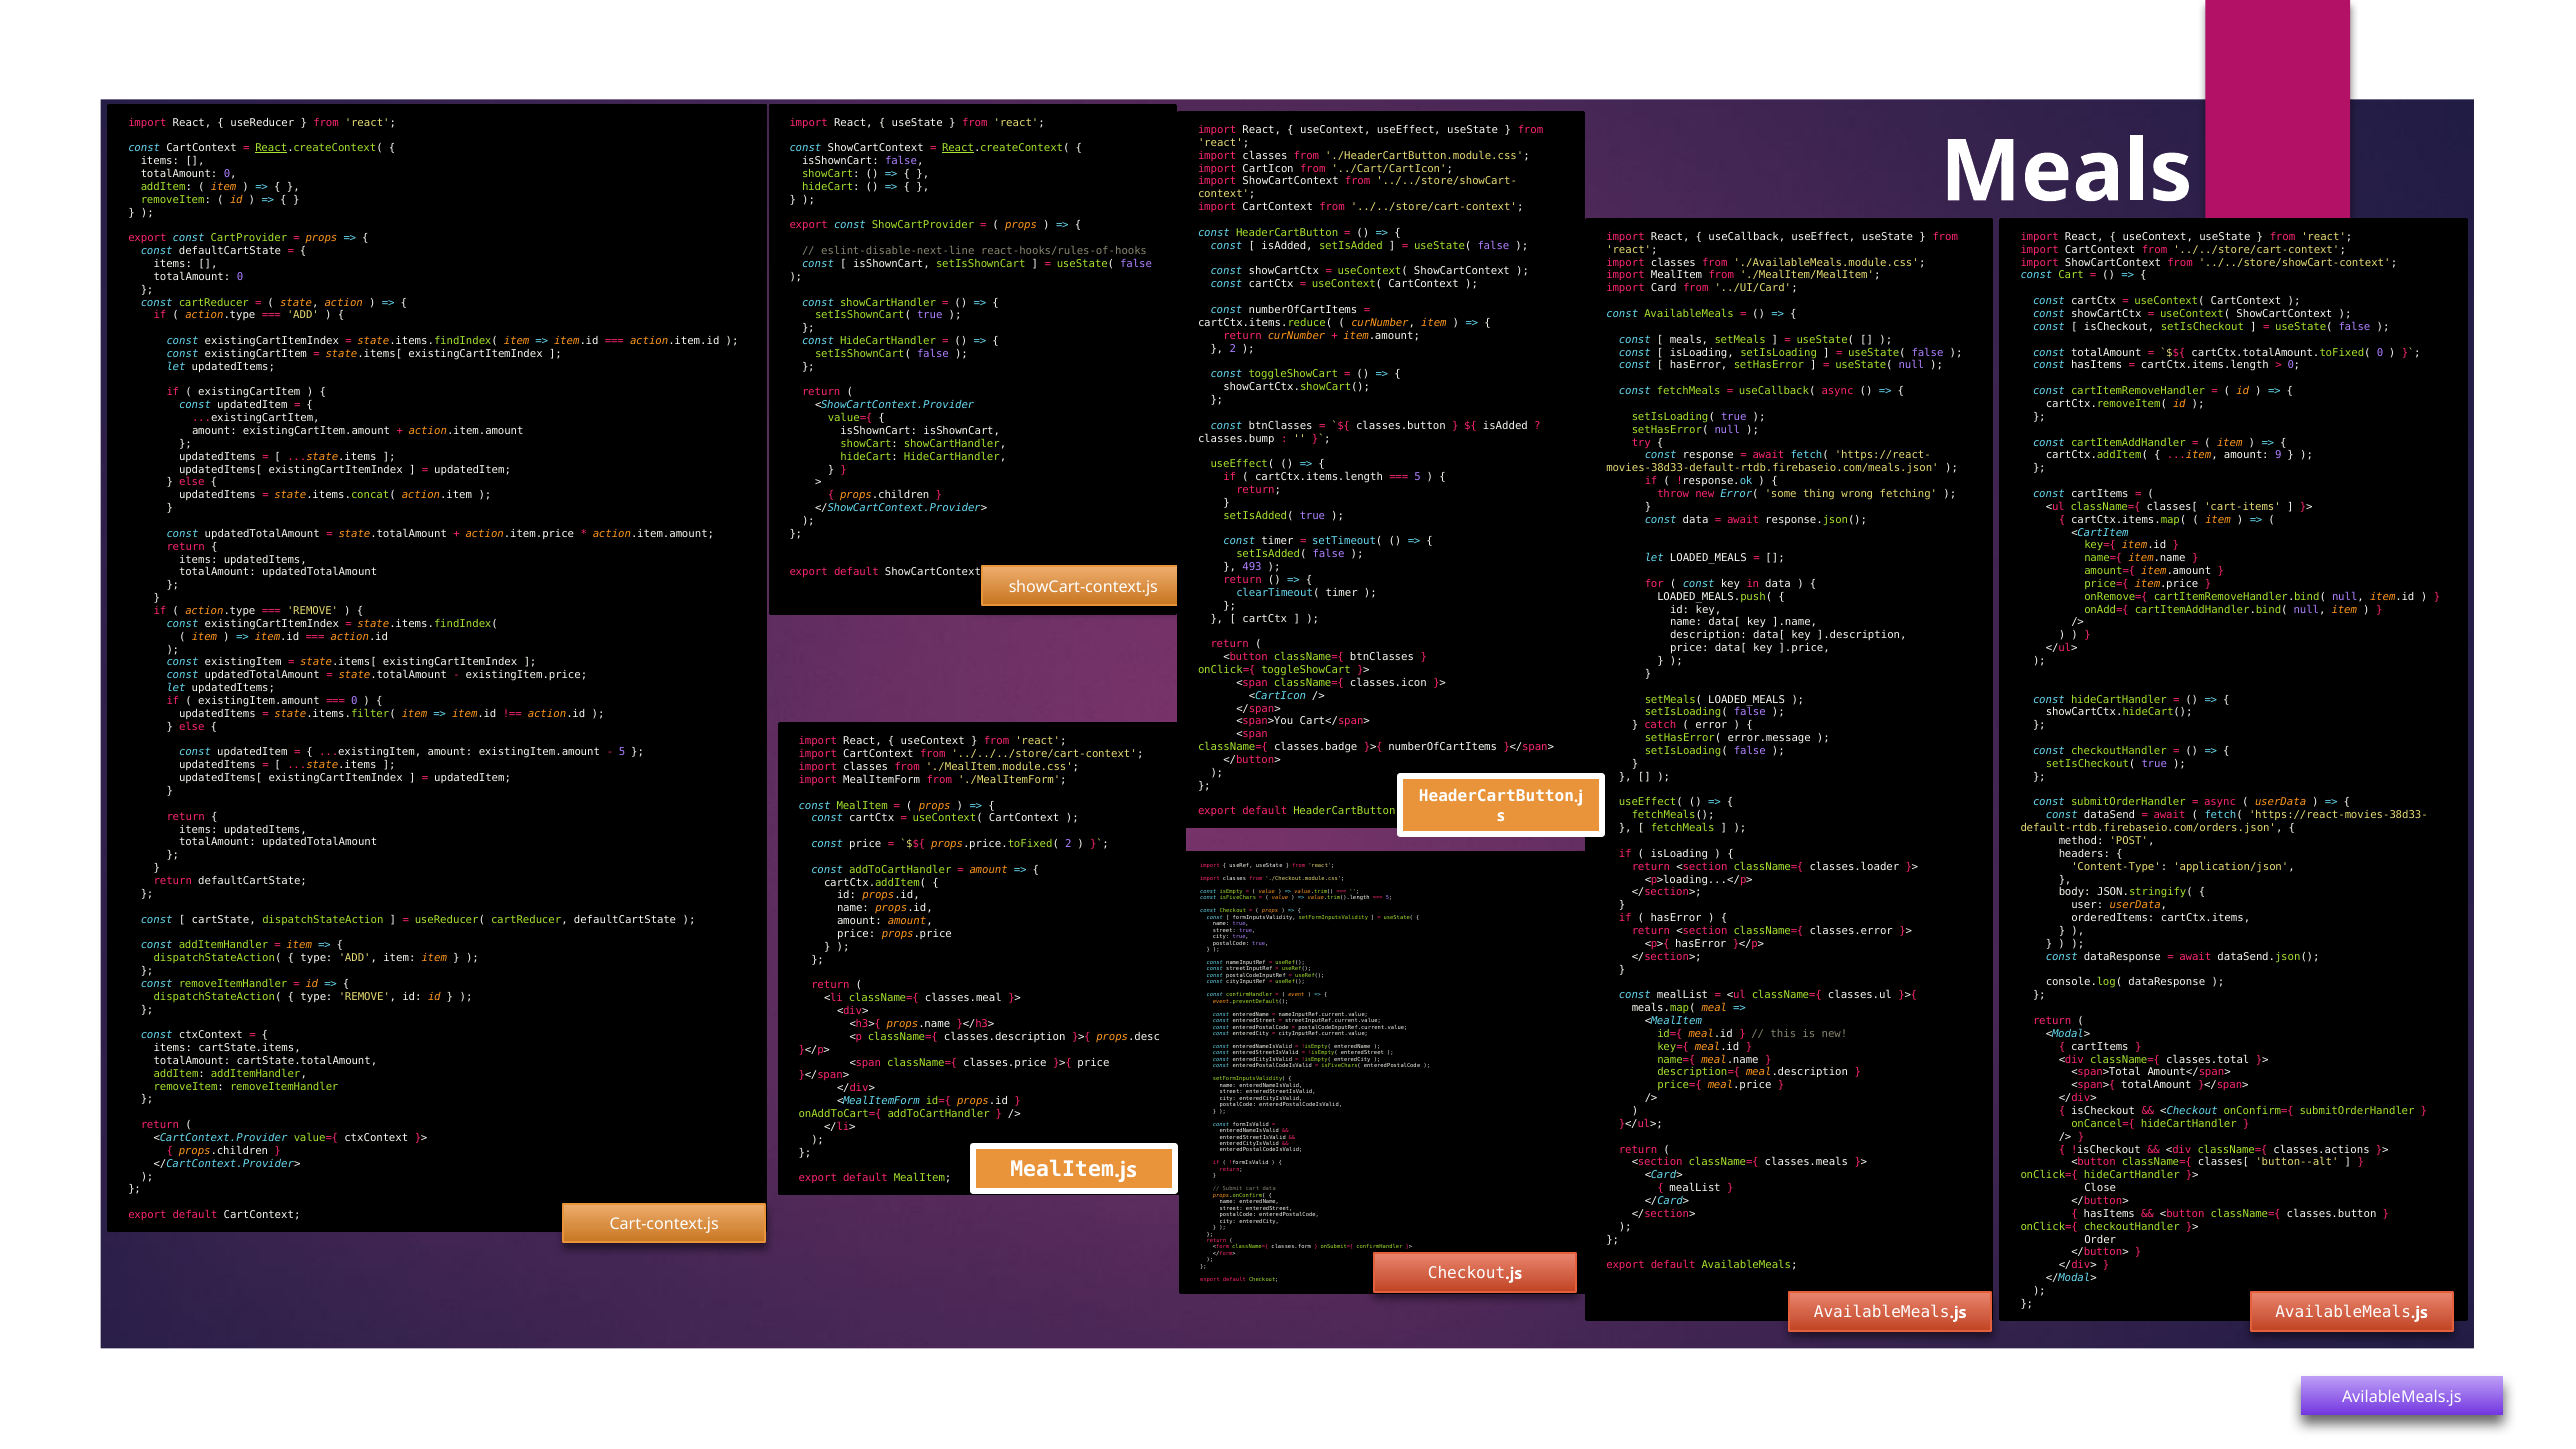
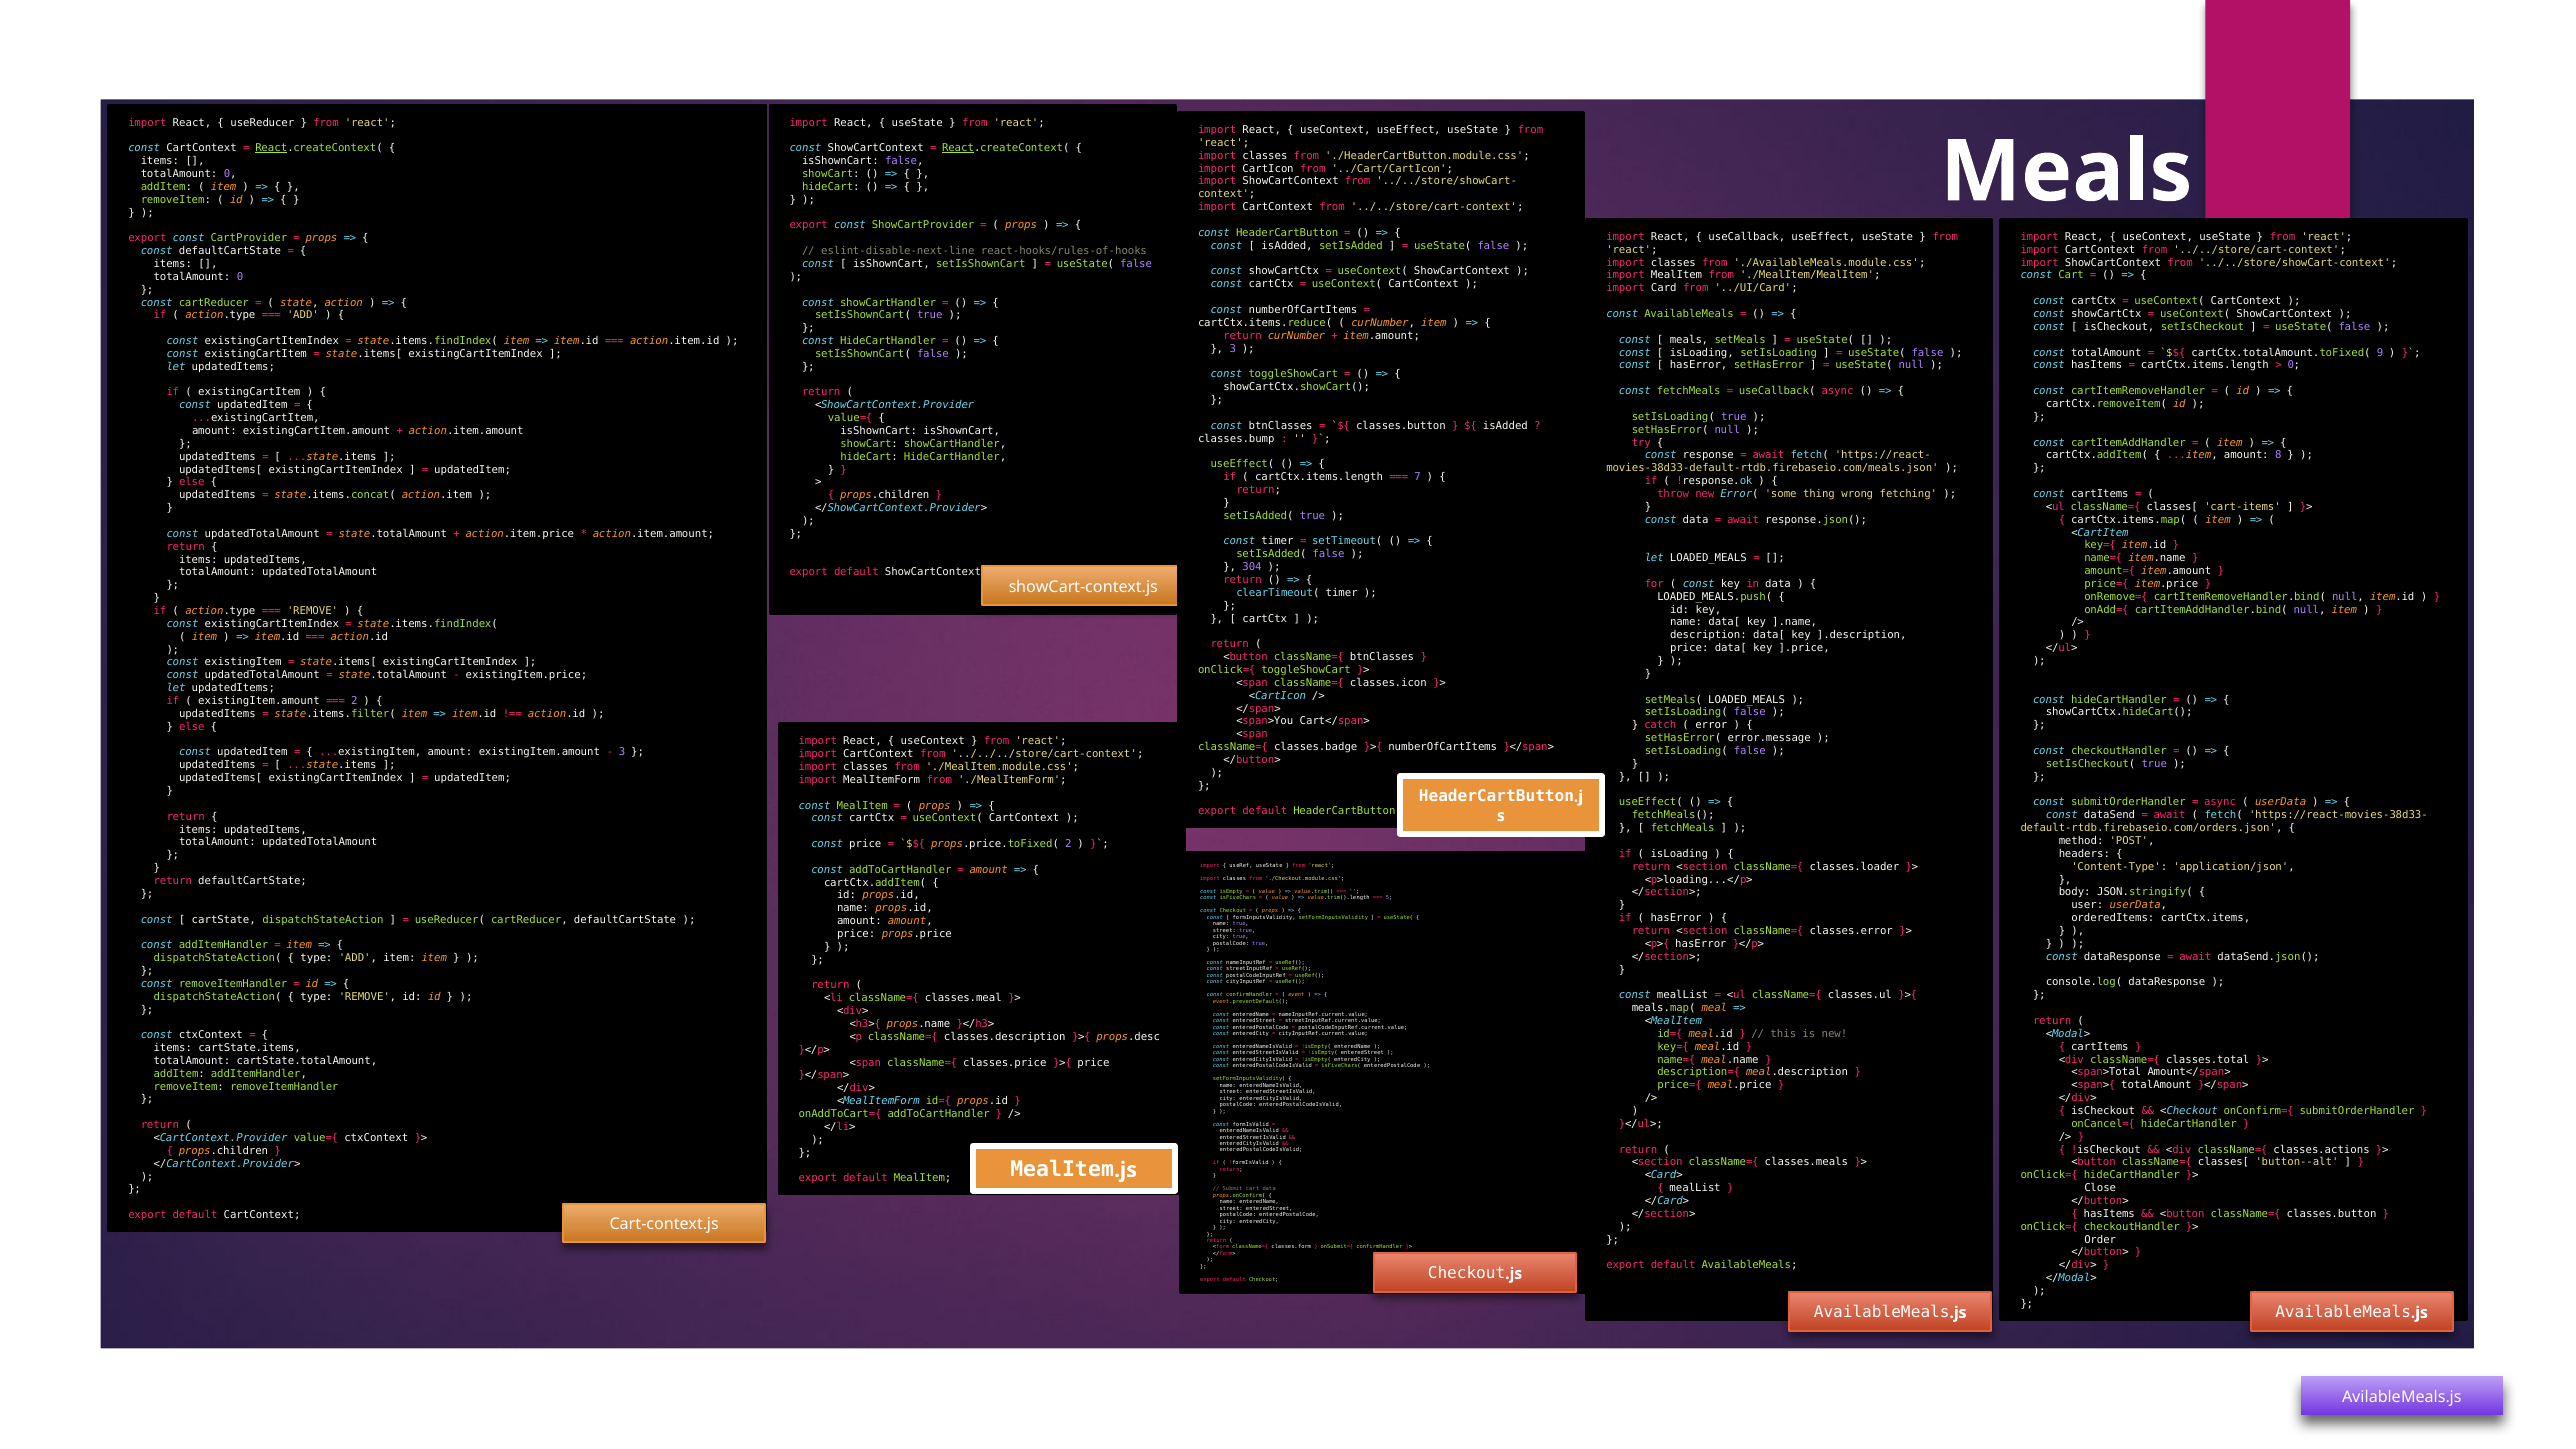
2 at (1233, 349): 2 -> 3
cartCtx.totalAmount.toFixed( 0: 0 -> 9
9: 9 -> 8
5 at (1418, 477): 5 -> 7
493: 493 -> 304
0 at (354, 701): 0 -> 2
5 at (622, 752): 5 -> 3
